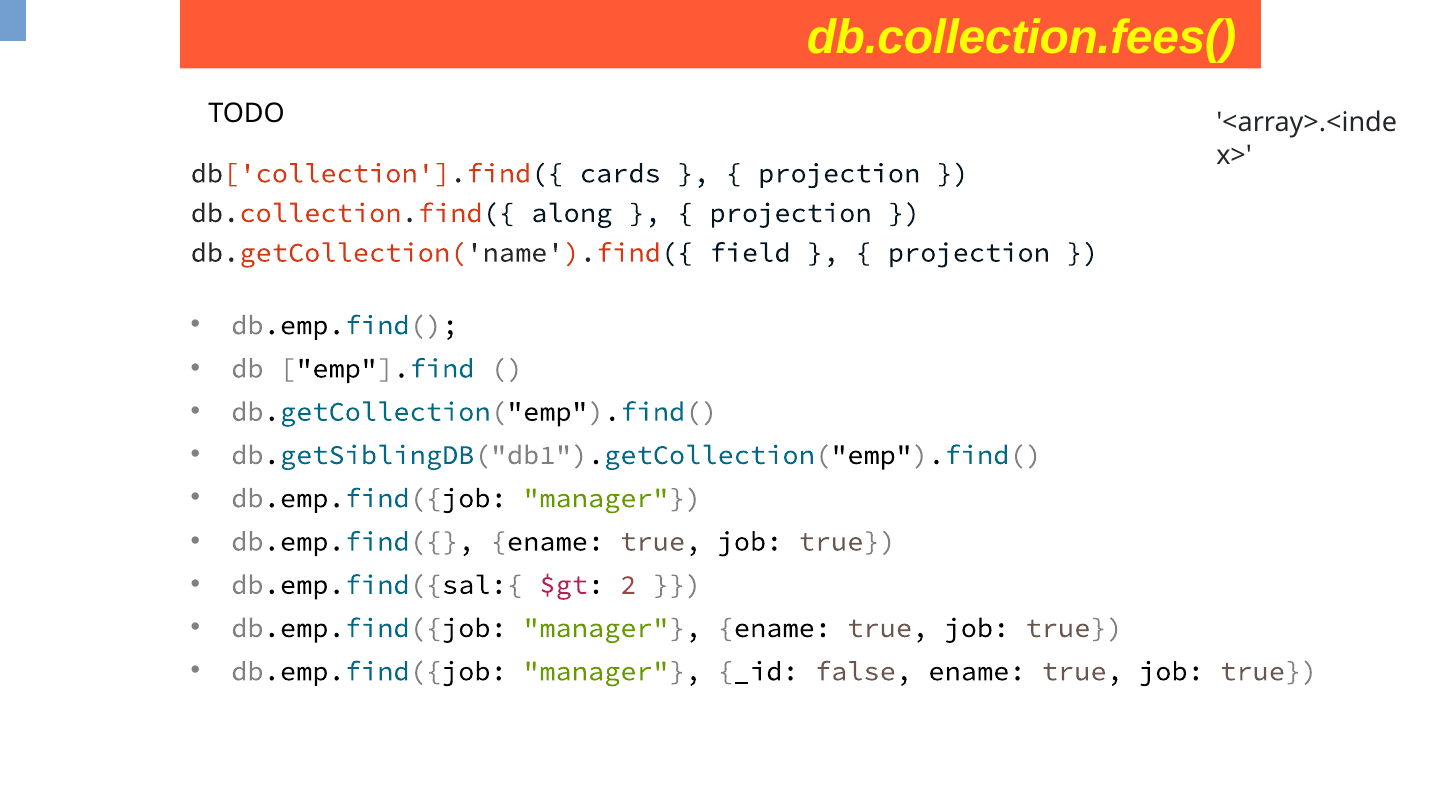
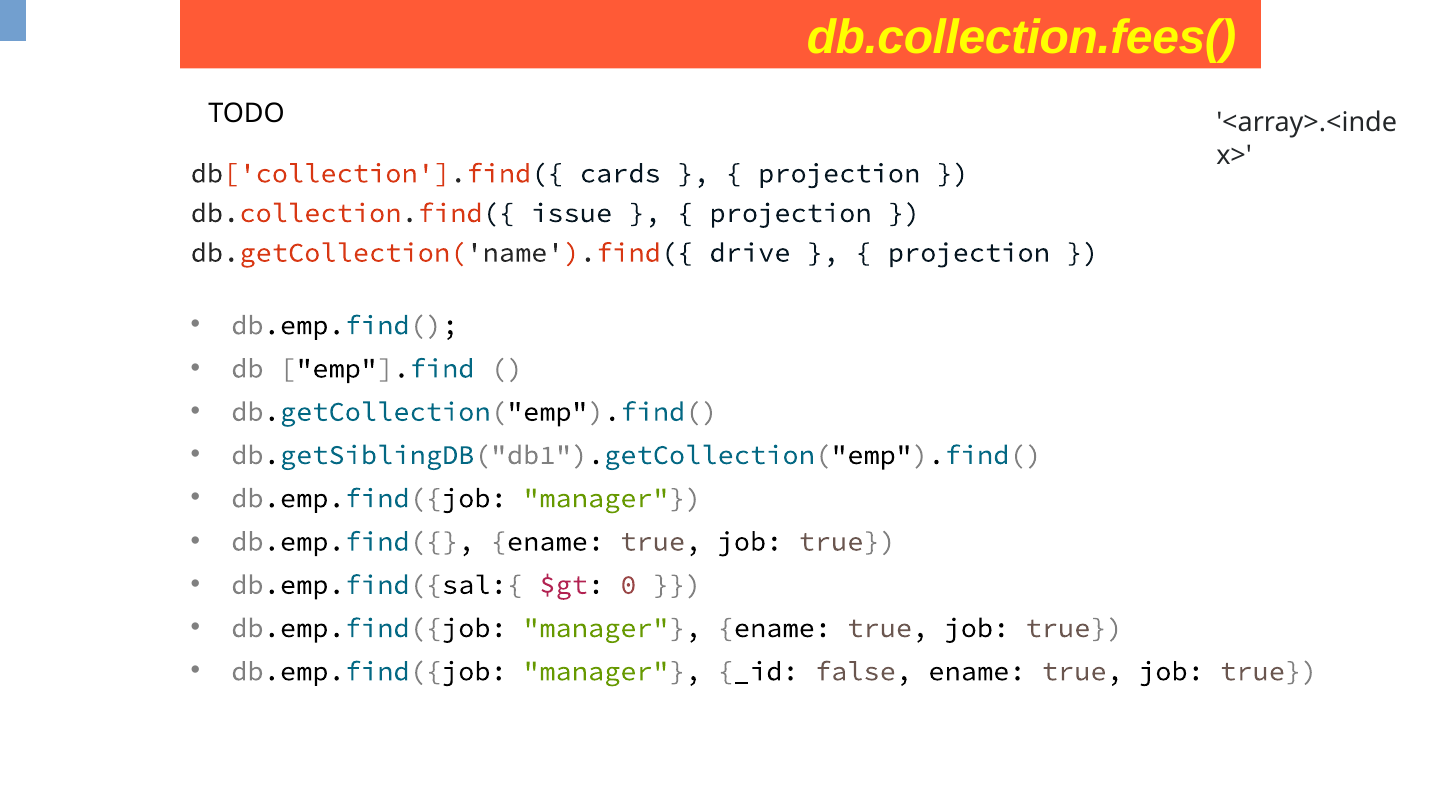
along: along -> issue
field: field -> drive
2: 2 -> 0
